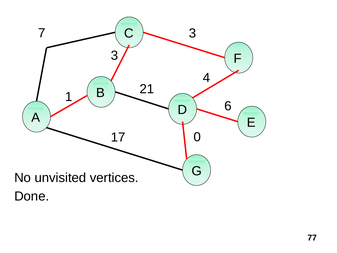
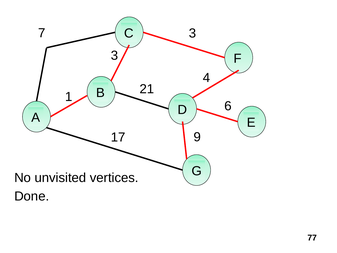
0: 0 -> 9
